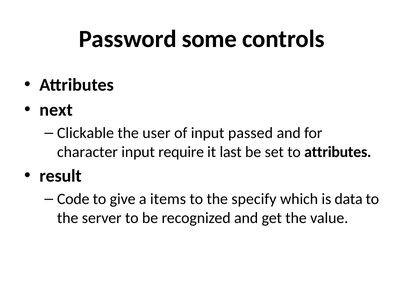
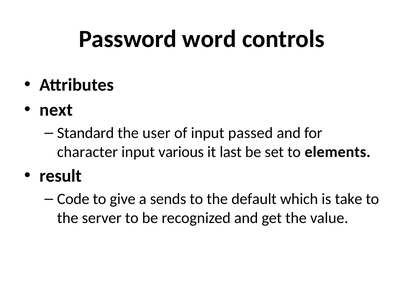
some: some -> word
Clickable: Clickable -> Standard
require: require -> various
to attributes: attributes -> elements
items: items -> sends
specify: specify -> default
data: data -> take
